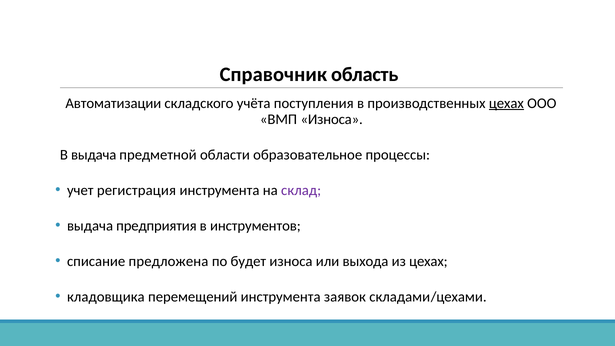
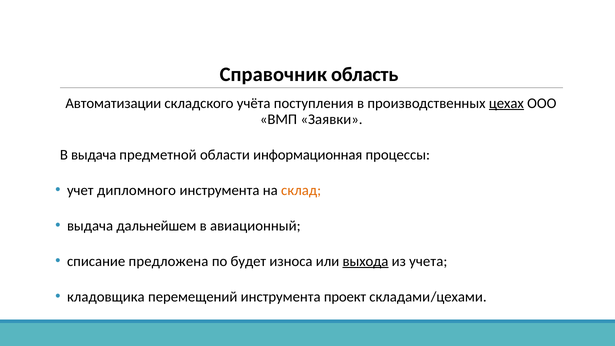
ВМП Износа: Износа -> Заявки
образовательное: образовательное -> информационная
регистрация: регистрация -> дипломного
склад colour: purple -> orange
предприятия: предприятия -> дальнейшем
инструментов: инструментов -> авиационный
выхода underline: none -> present
из цехах: цехах -> учета
заявок: заявок -> проект
